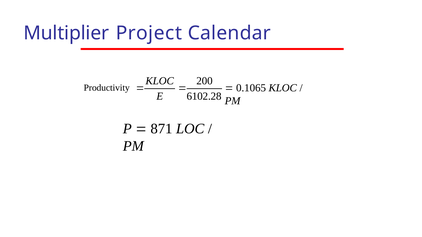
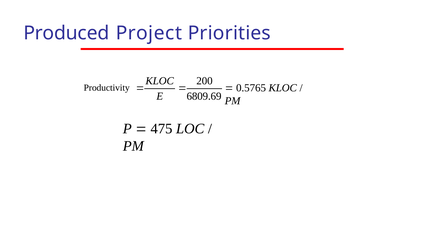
Multiplier: Multiplier -> Produced
Calendar: Calendar -> Priorities
0.1065: 0.1065 -> 0.5765
6102.28: 6102.28 -> 6809.69
871: 871 -> 475
